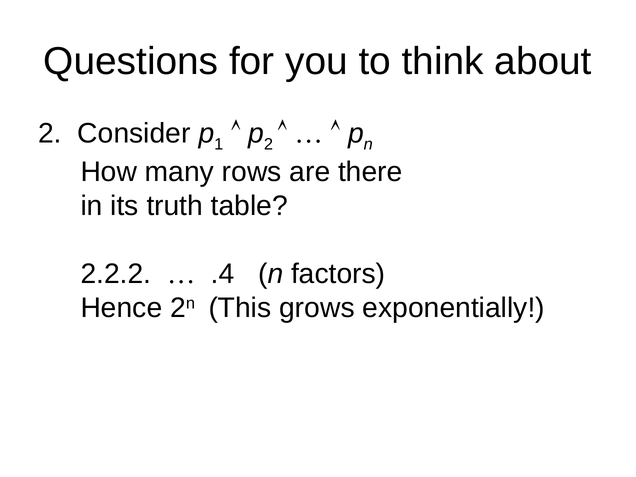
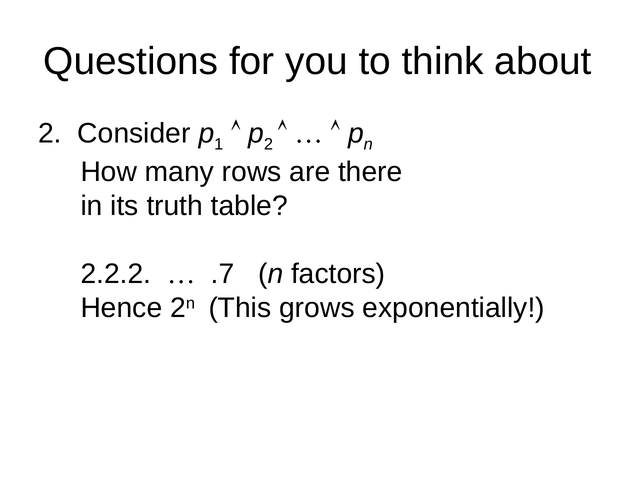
.4: .4 -> .7
